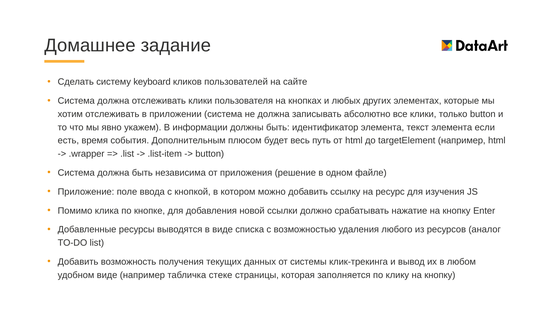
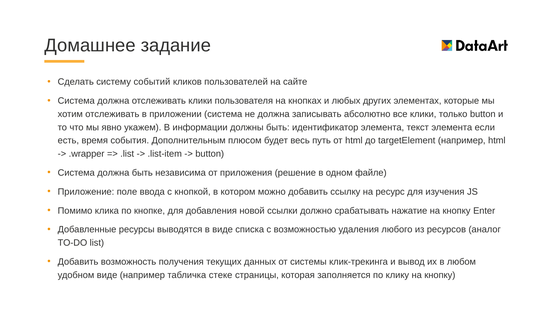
keyboard: keyboard -> событий
